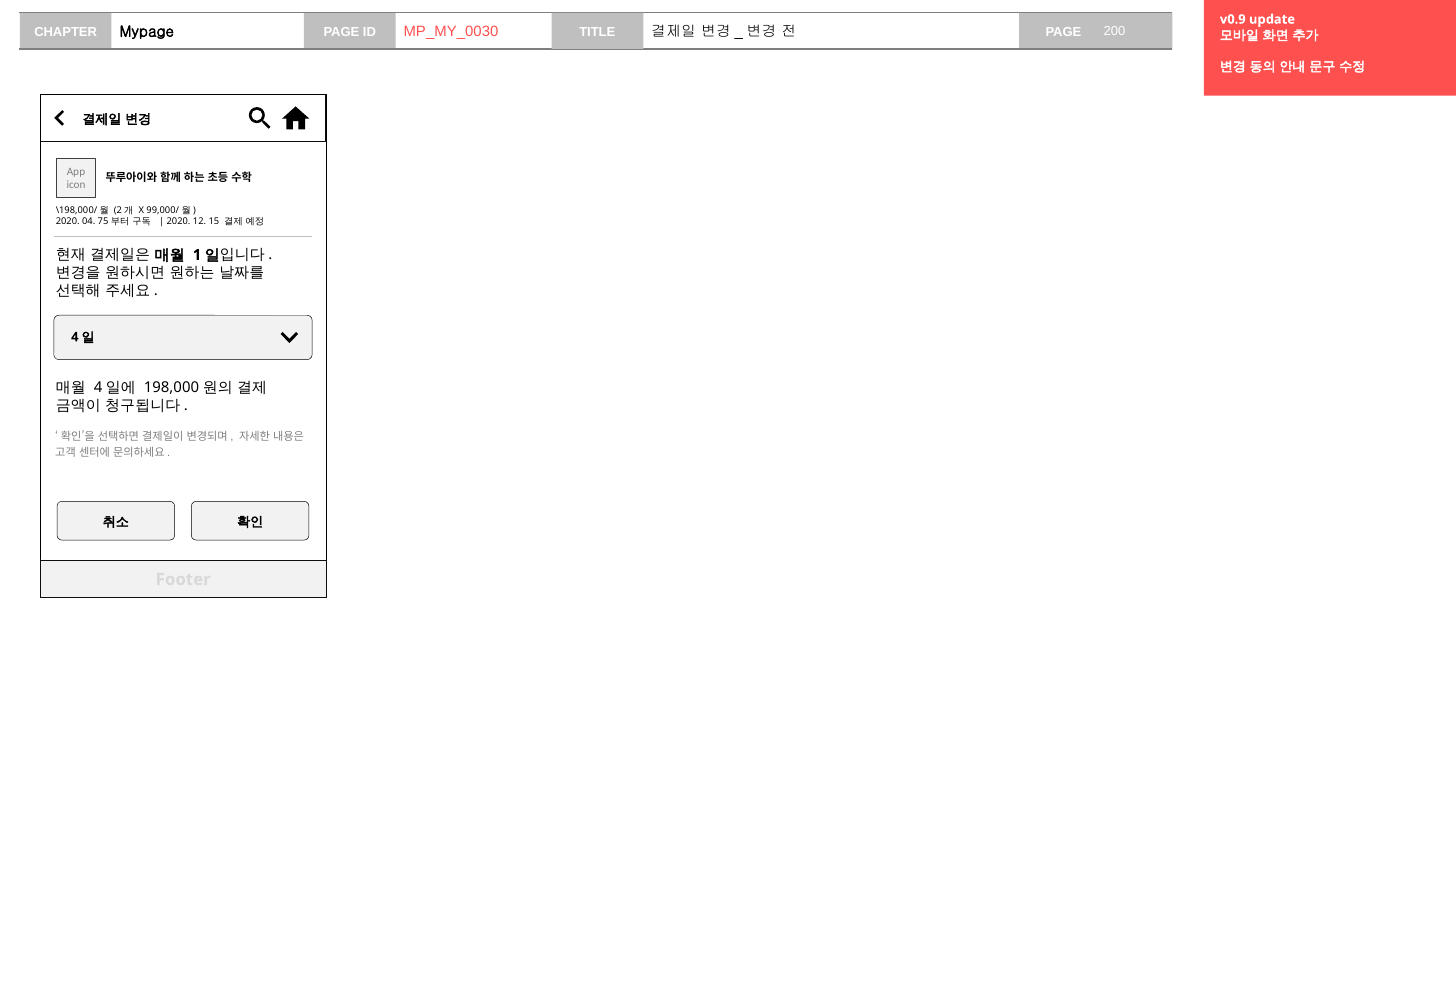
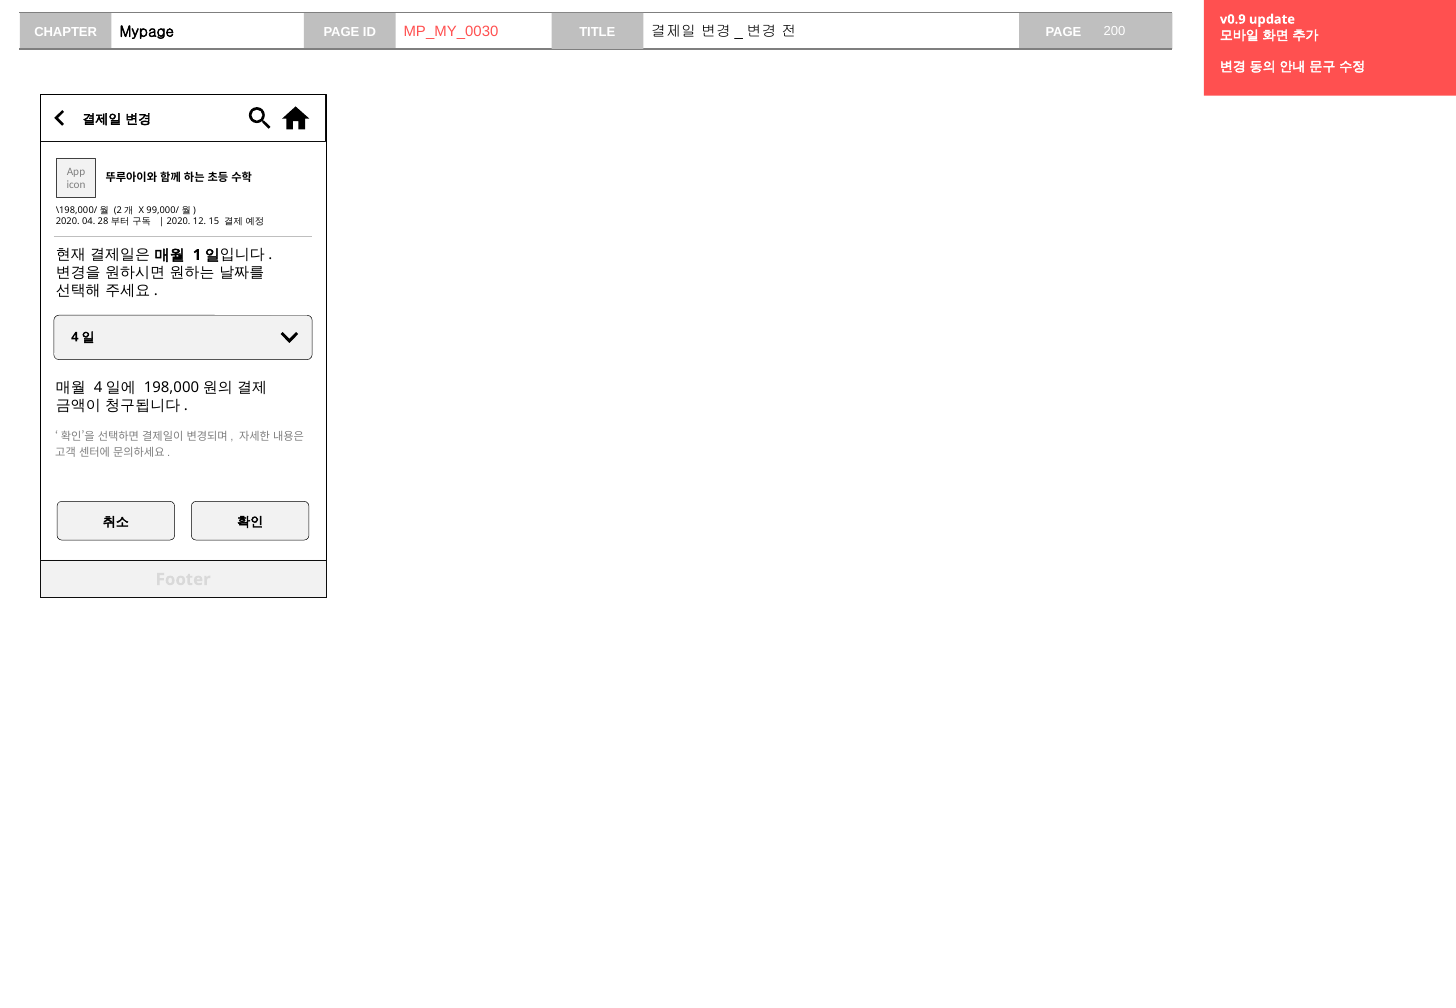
75: 75 -> 28
